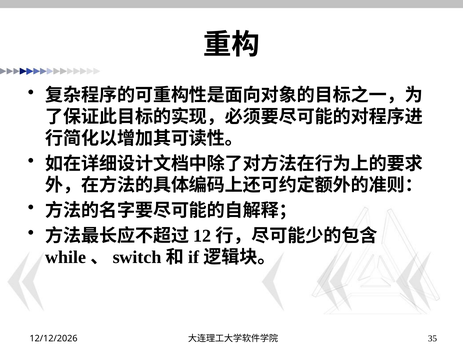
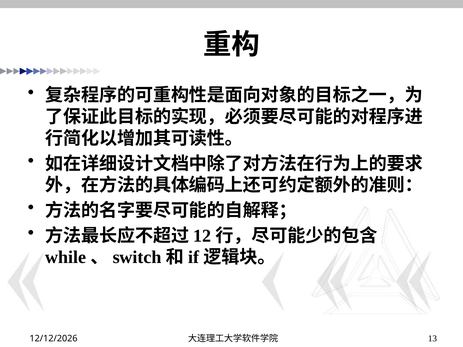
35: 35 -> 13
